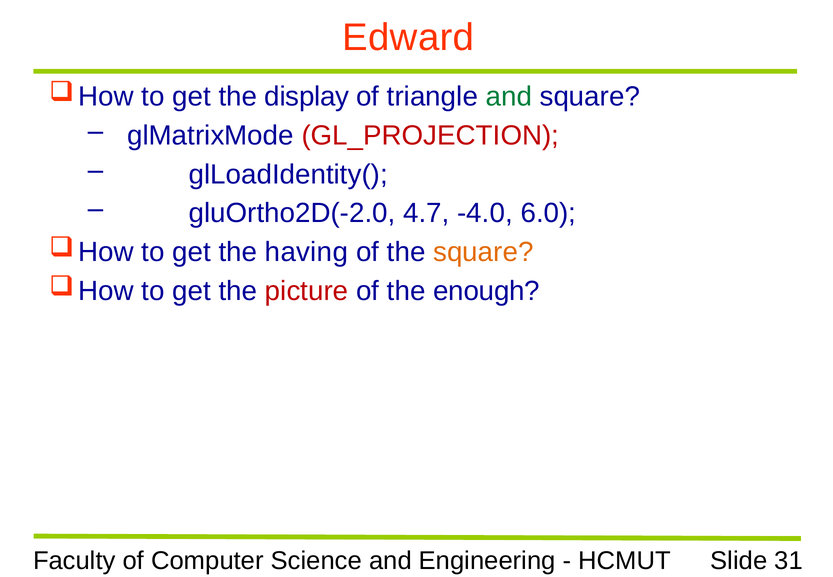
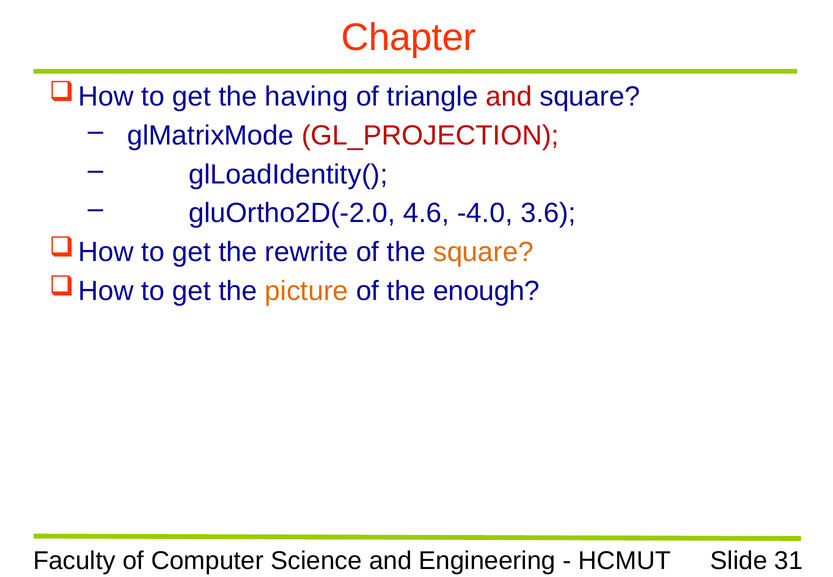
Edward: Edward -> Chapter
display: display -> having
and at (509, 97) colour: green -> red
4.7: 4.7 -> 4.6
6.0: 6.0 -> 3.6
having: having -> rewrite
picture colour: red -> orange
